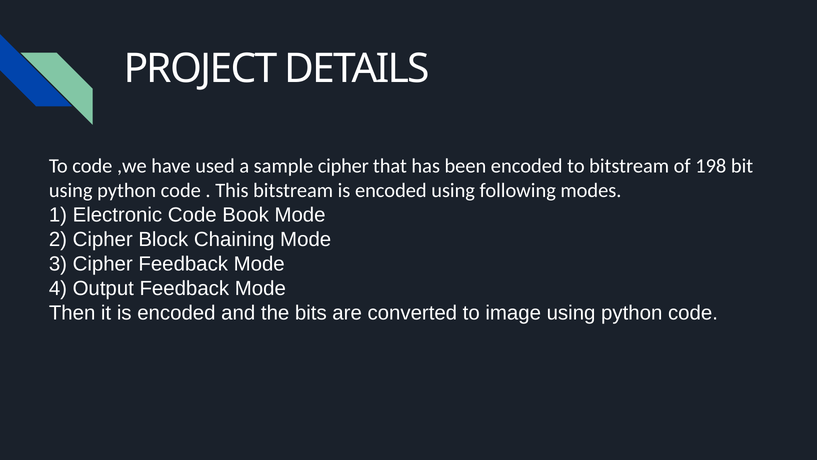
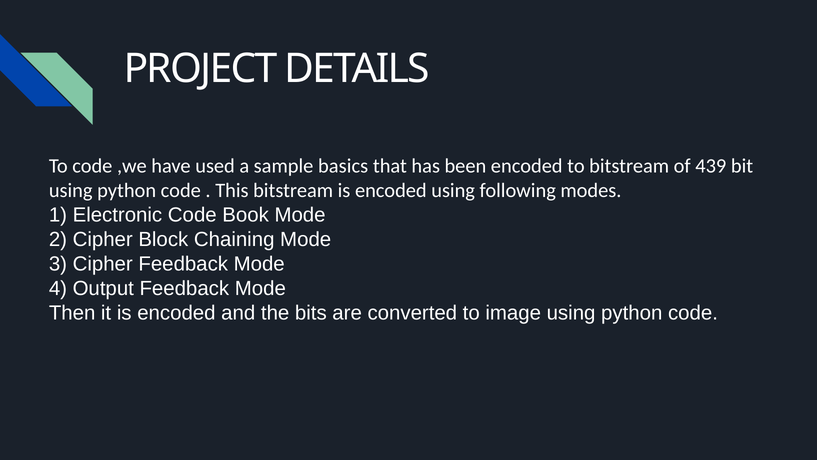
sample cipher: cipher -> basics
198: 198 -> 439
